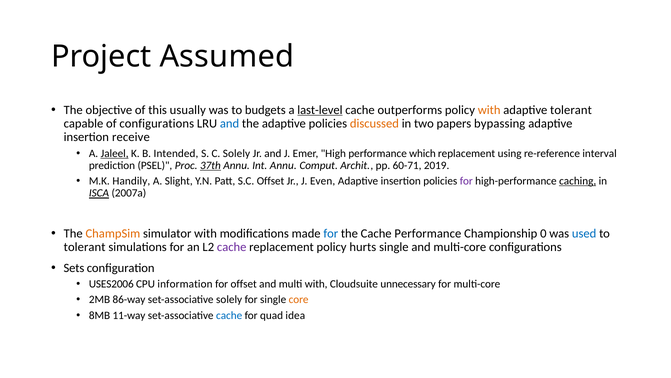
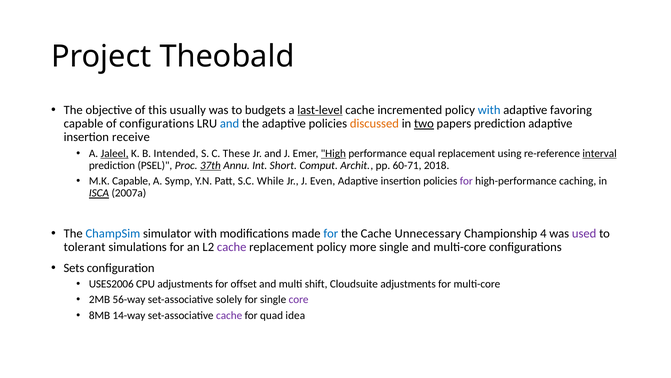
Assumed: Assumed -> Theobald
outperforms: outperforms -> incremented
with at (489, 110) colour: orange -> blue
adaptive tolerant: tolerant -> favoring
two underline: none -> present
papers bypassing: bypassing -> prediction
C Solely: Solely -> These
High underline: none -> present
which: which -> equal
interval underline: none -> present
Int Annu: Annu -> Short
2019: 2019 -> 2018
M.K Handily: Handily -> Capable
Slight: Slight -> Symp
S.C Offset: Offset -> While
caching underline: present -> none
ChampSim colour: orange -> blue
Cache Performance: Performance -> Unnecessary
0: 0 -> 4
used colour: blue -> purple
hurts: hurts -> more
CPU information: information -> adjustments
multi with: with -> shift
Cloudsuite unnecessary: unnecessary -> adjustments
86-way: 86-way -> 56-way
core colour: orange -> purple
11-way: 11-way -> 14-way
cache at (229, 315) colour: blue -> purple
